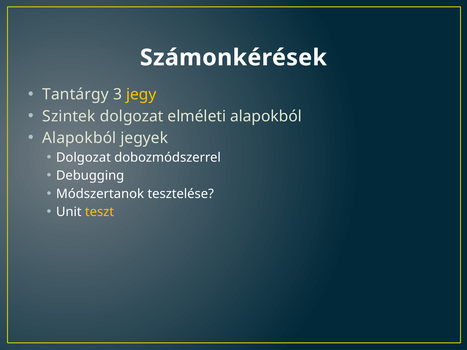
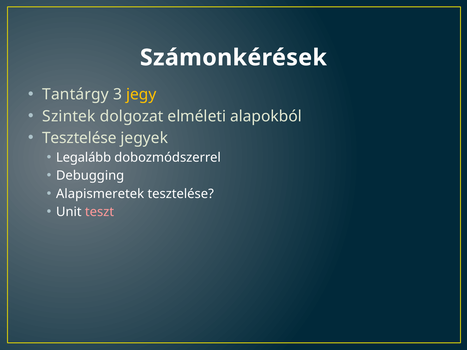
Alapokból at (79, 138): Alapokból -> Tesztelése
Dolgozat at (83, 158): Dolgozat -> Legalább
Módszertanok: Módszertanok -> Alapismeretek
teszt colour: yellow -> pink
